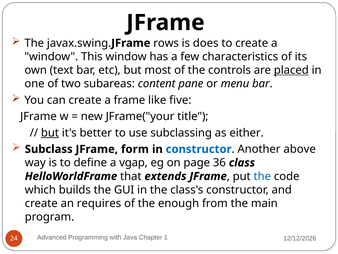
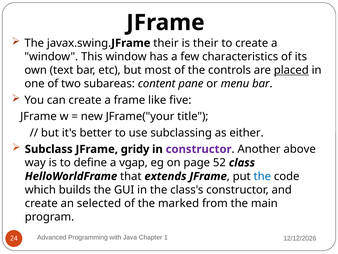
JFrame rows: rows -> their
is does: does -> their
but at (50, 133) underline: present -> none
form: form -> gridy
constructor at (199, 149) colour: blue -> purple
36: 36 -> 52
requires: requires -> selected
enough: enough -> marked
